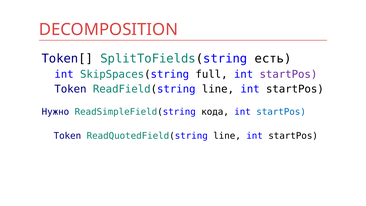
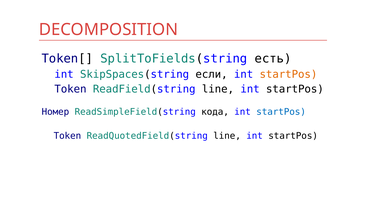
full: full -> если
startPos at (288, 74) colour: purple -> orange
Нужно: Нужно -> Номер
